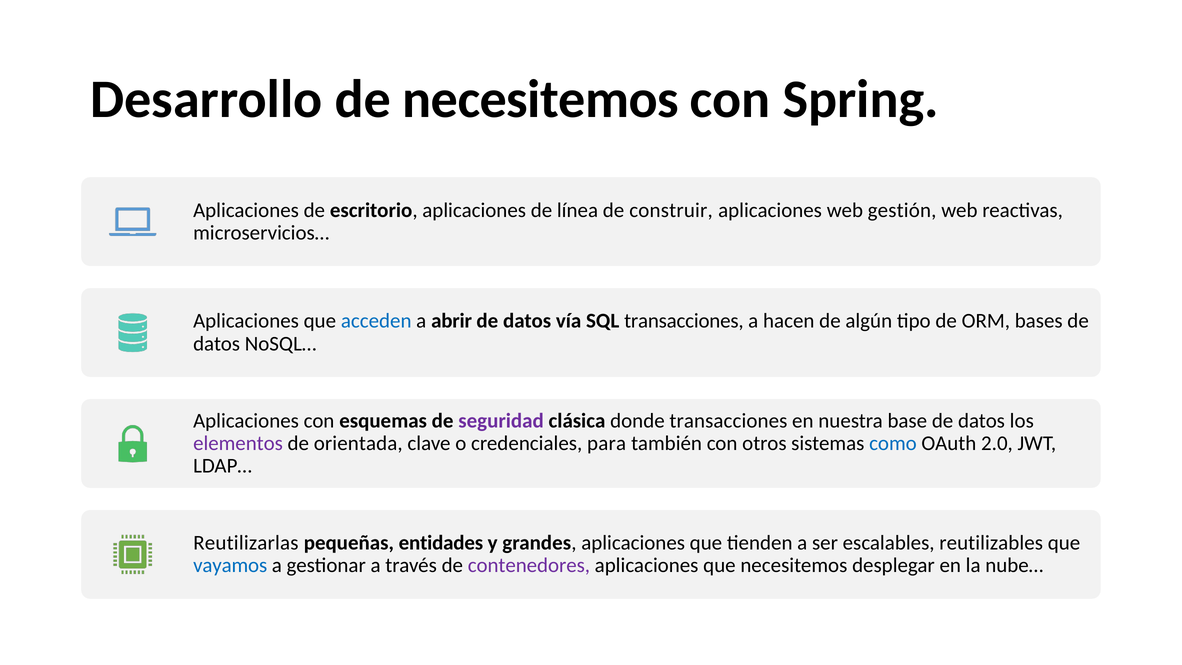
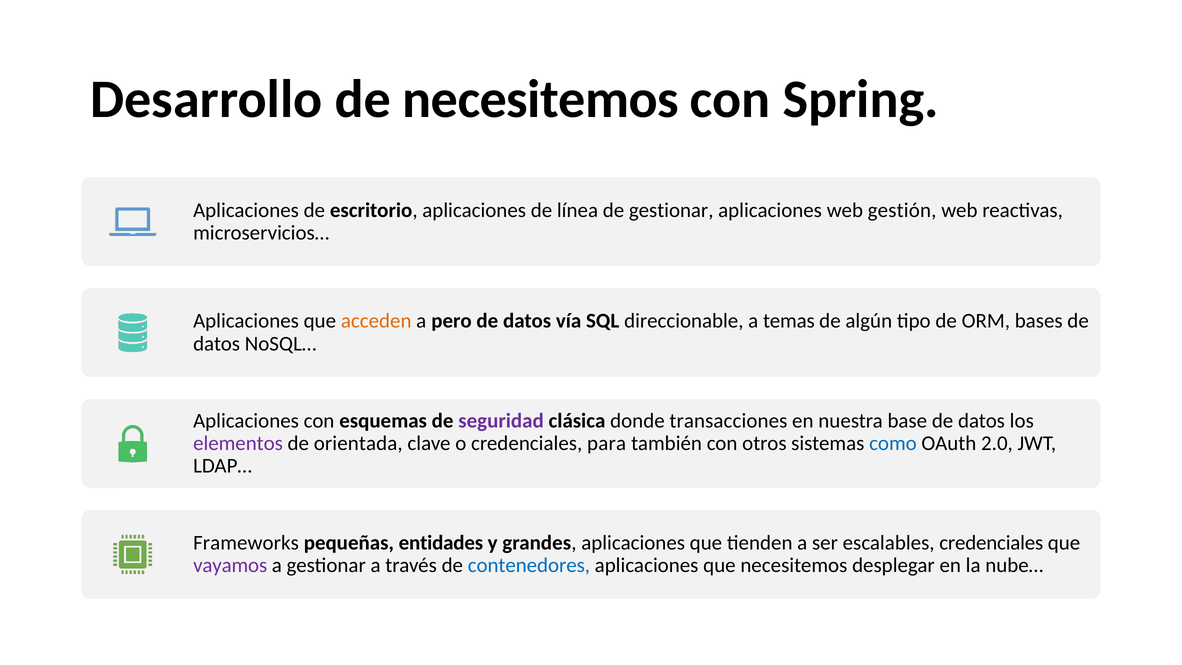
de construir: construir -> gestionar
acceden colour: blue -> orange
abrir: abrir -> pero
SQL transacciones: transacciones -> direccionable
hacen: hacen -> temas
Reutilizarlas: Reutilizarlas -> Frameworks
escalables reutilizables: reutilizables -> credenciales
vayamos colour: blue -> purple
contenedores colour: purple -> blue
